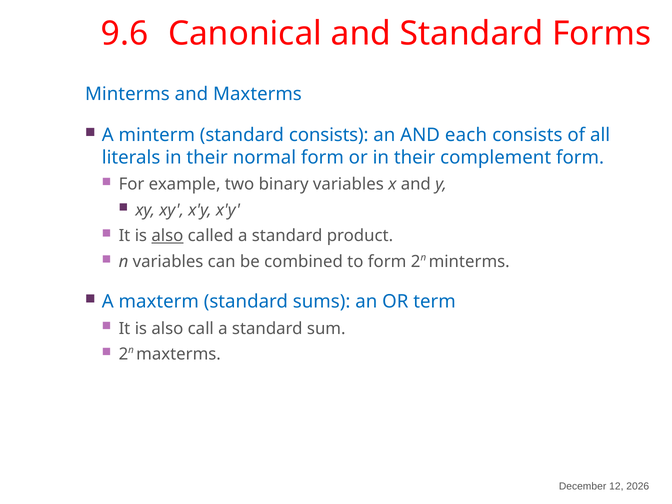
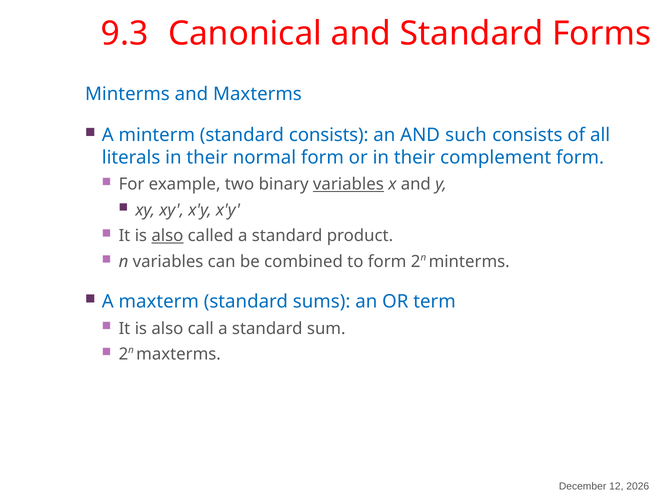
9.6: 9.6 -> 9.3
each: each -> such
variables at (348, 184) underline: none -> present
